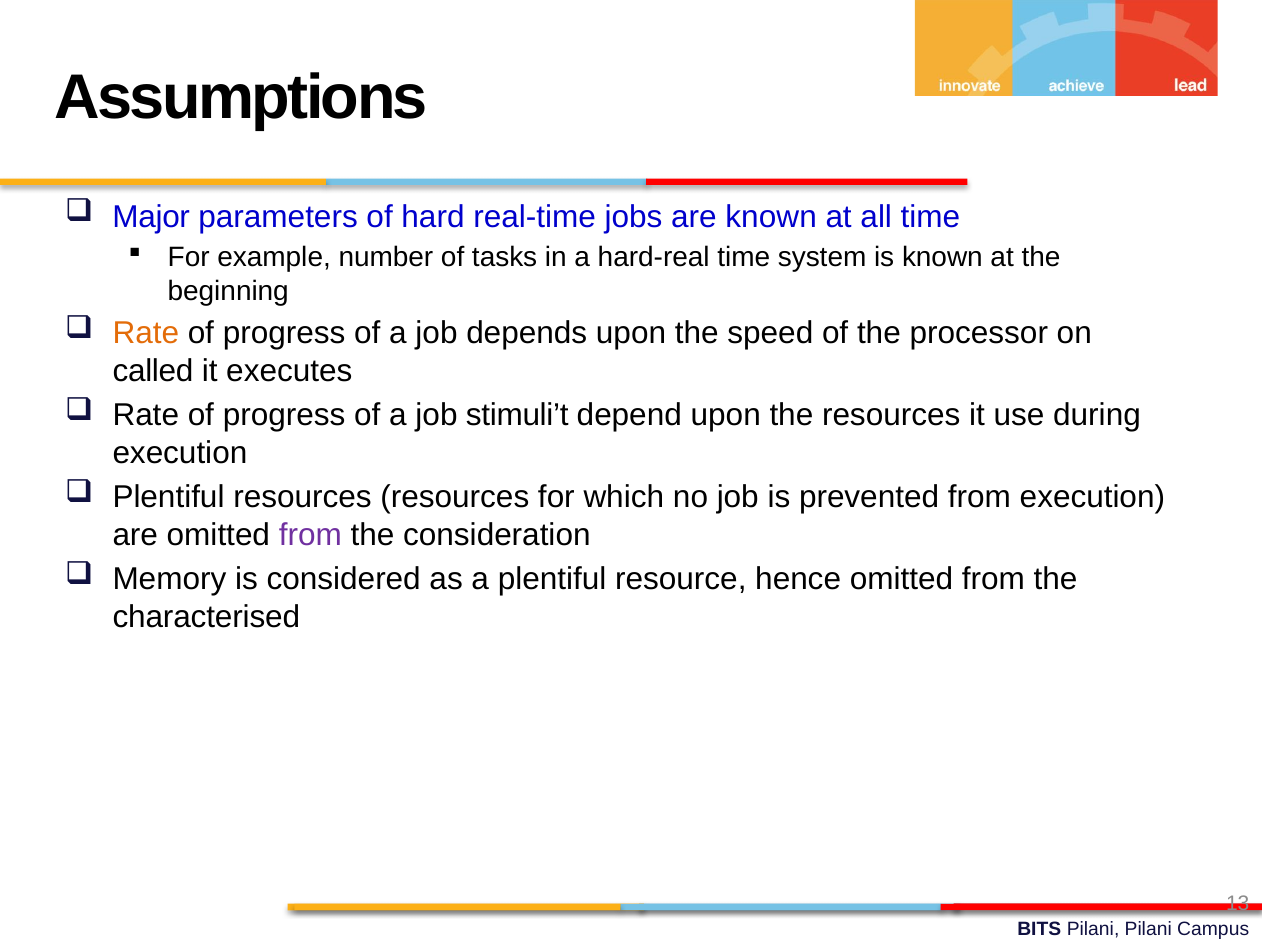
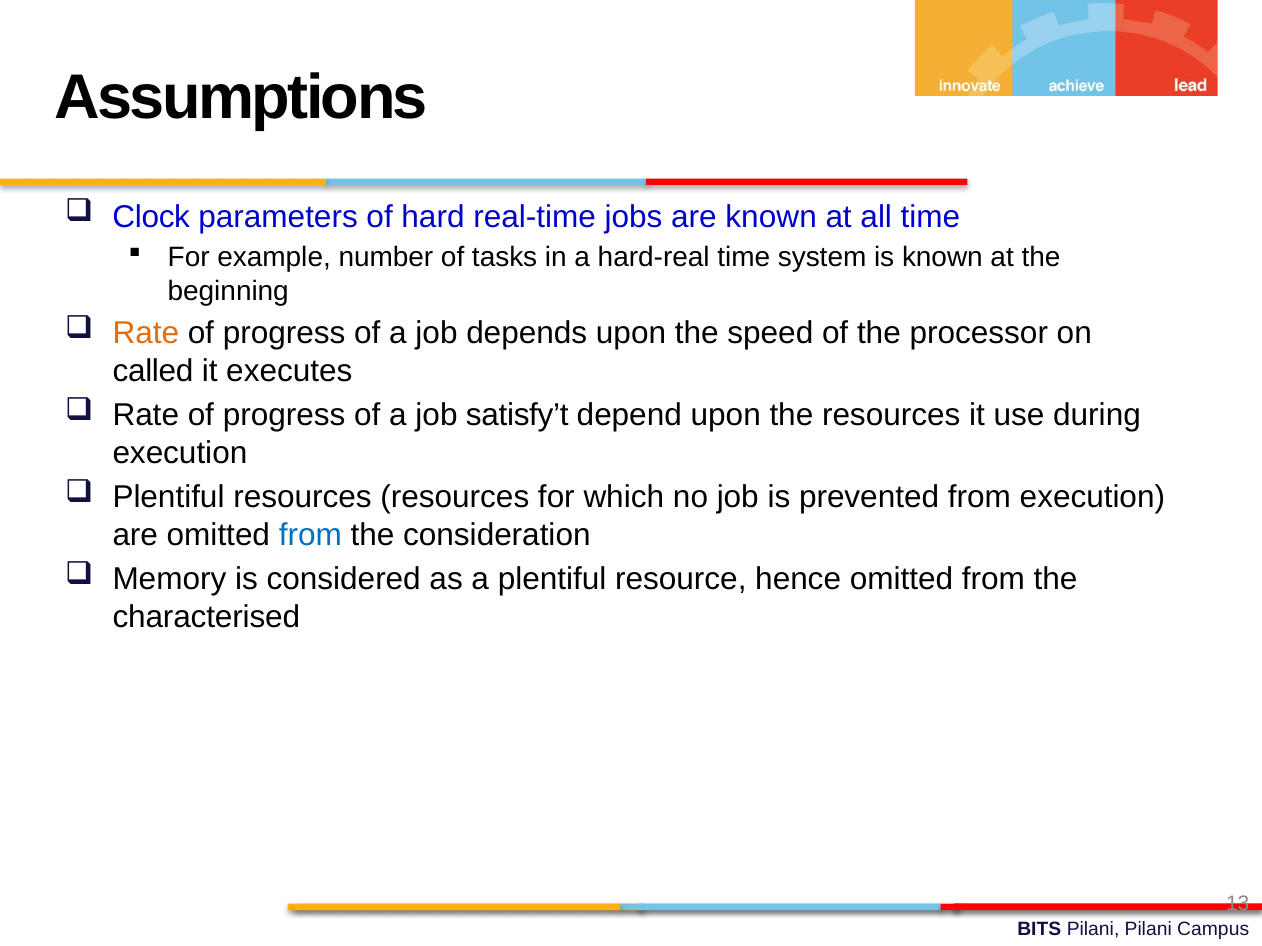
Major: Major -> Clock
stimuli’t: stimuli’t -> satisfy’t
from at (310, 536) colour: purple -> blue
